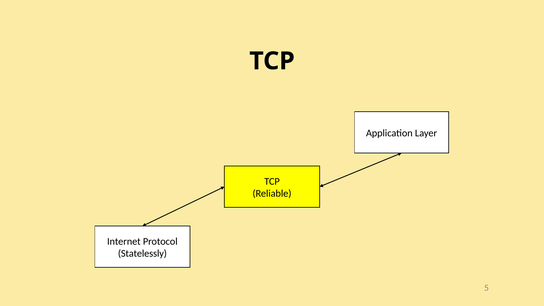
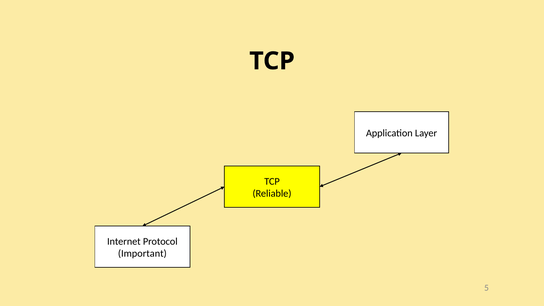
Statelessly: Statelessly -> Important
